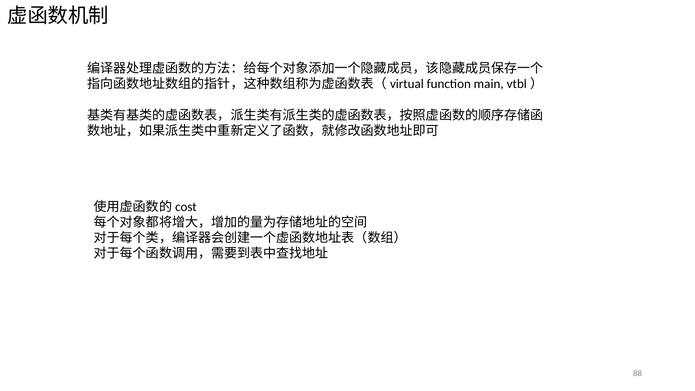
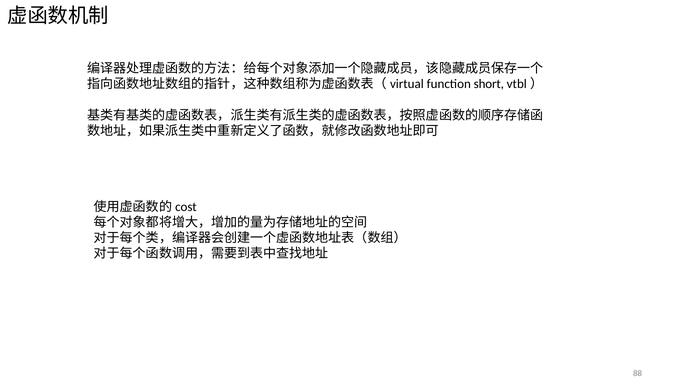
main: main -> short
